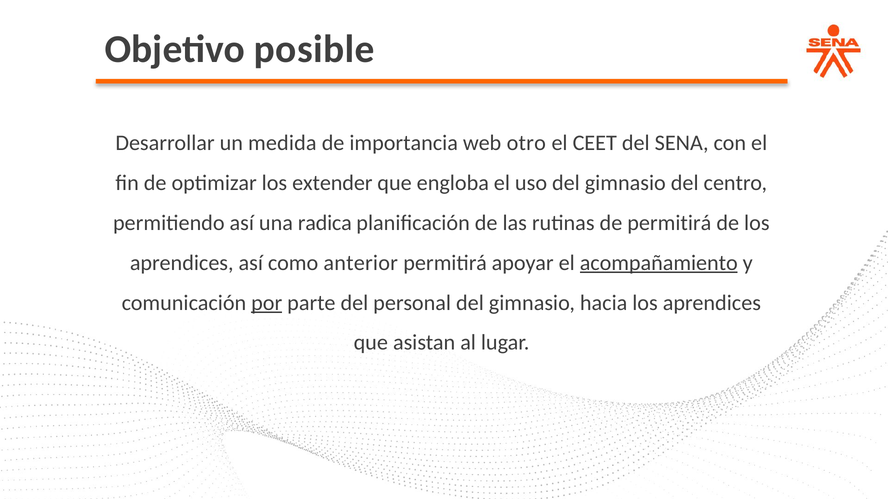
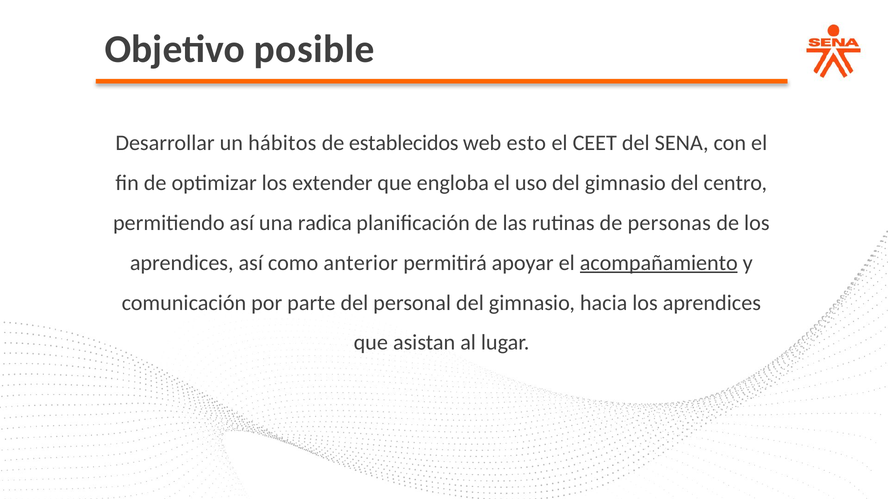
medida: medida -> hábitos
importancia: importancia -> establecidos
otro: otro -> esto
de permitirá: permitirá -> personas
por underline: present -> none
